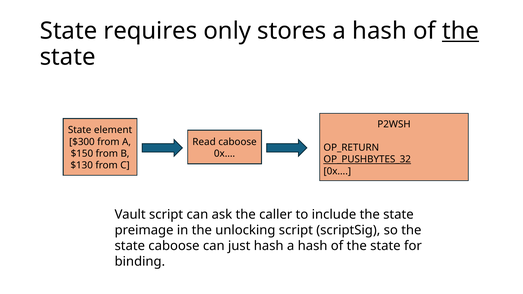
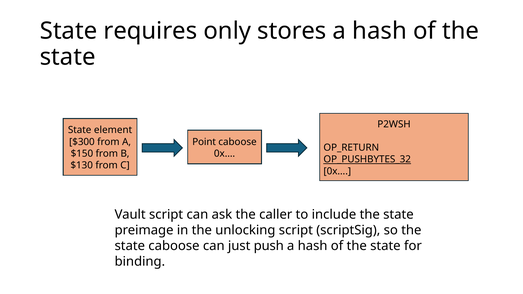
the at (461, 31) underline: present -> none
Read: Read -> Point
just hash: hash -> push
